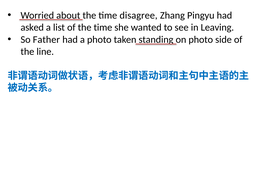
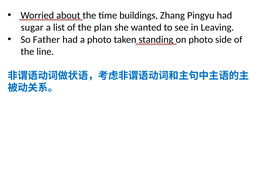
disagree: disagree -> buildings
asked: asked -> sugar
of the time: time -> plan
